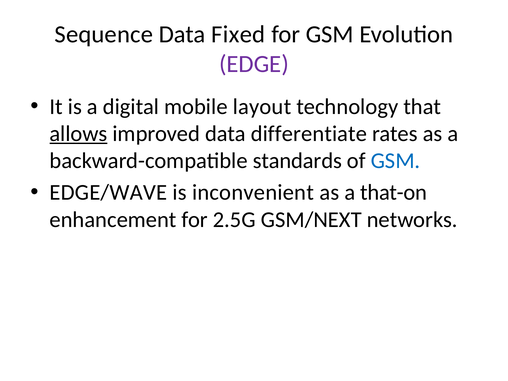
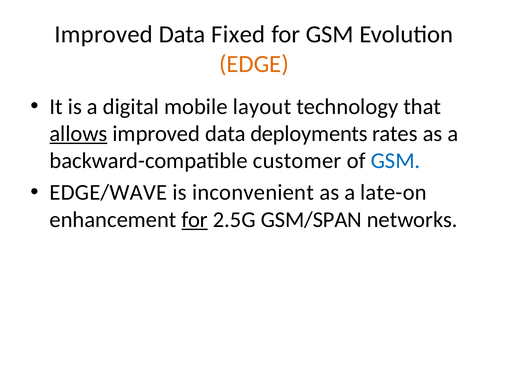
Sequence at (104, 34): Sequence -> Improved
EDGE colour: purple -> orange
differentiate: differentiate -> deployments
standards: standards -> customer
that-on: that-on -> late-on
for at (195, 220) underline: none -> present
GSM/NEXT: GSM/NEXT -> GSM/SPAN
